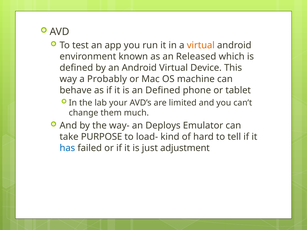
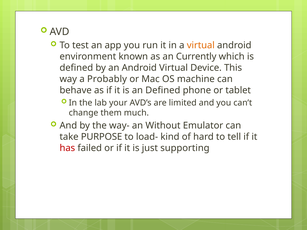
Released: Released -> Currently
Deploys: Deploys -> Without
has colour: blue -> red
adjustment: adjustment -> supporting
